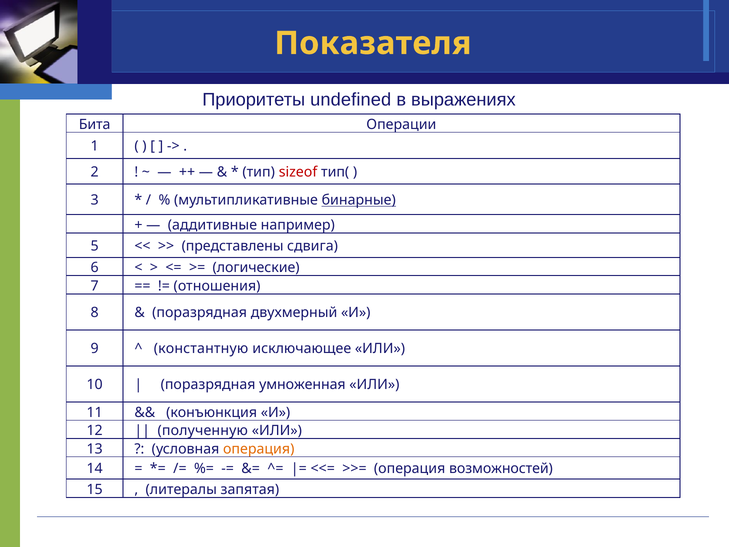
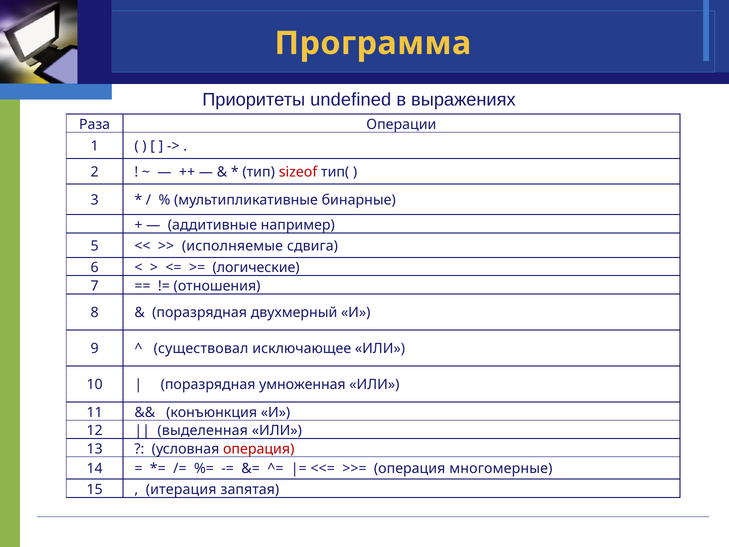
Показателя: Показателя -> Программа
Бита: Бита -> Раза
бинарные underline: present -> none
представлены: представлены -> исполняемые
константную: константную -> существовал
полученную: полученную -> выделенная
операция at (259, 449) colour: orange -> red
возможностей: возможностей -> многомерные
литералы: литералы -> итерация
